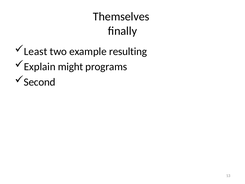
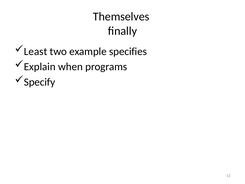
resulting: resulting -> specifies
might: might -> when
Second: Second -> Specify
